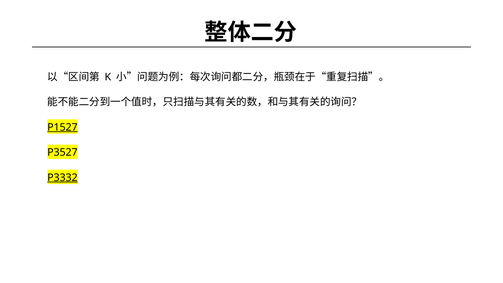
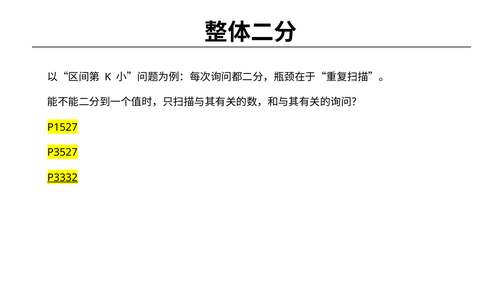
P1527 underline: present -> none
